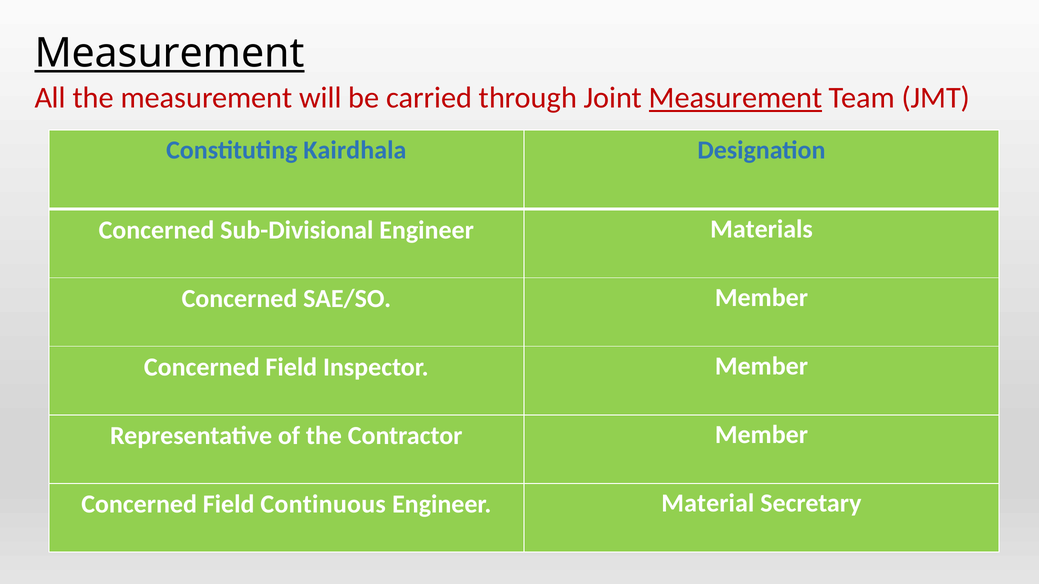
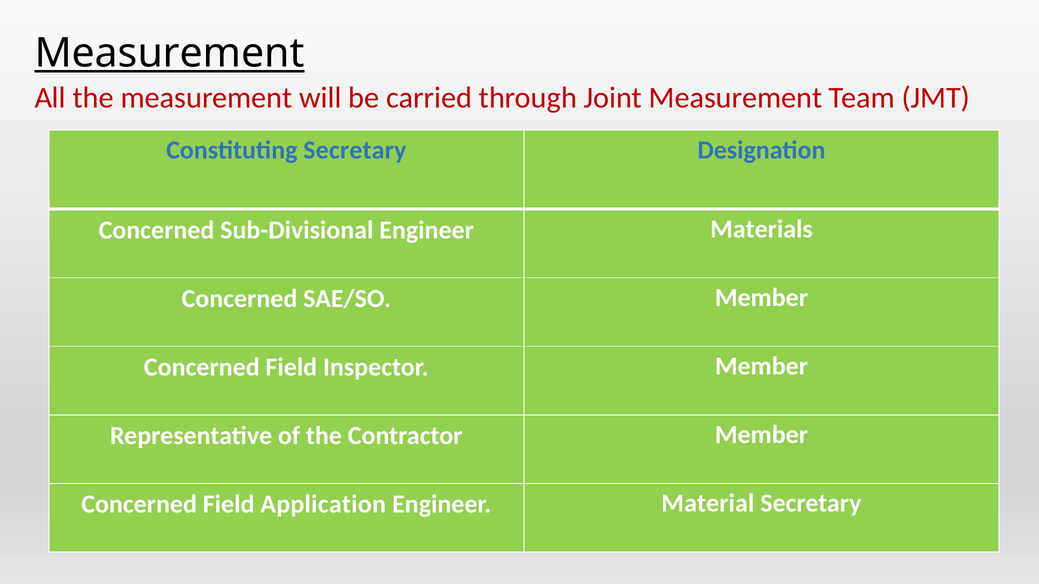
Measurement at (735, 98) underline: present -> none
Constituting Kairdhala: Kairdhala -> Secretary
Continuous: Continuous -> Application
